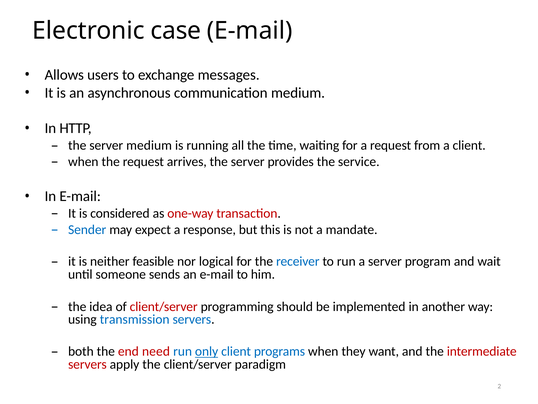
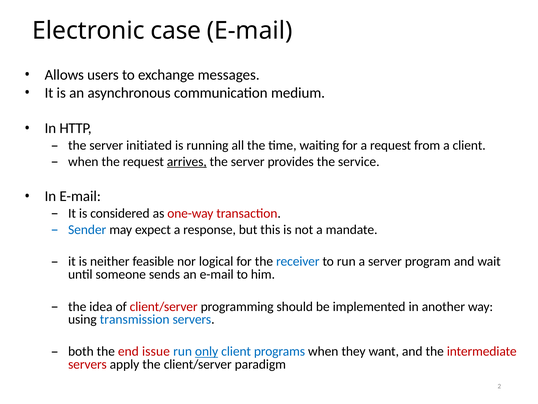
server medium: medium -> initiated
arrives underline: none -> present
need: need -> issue
